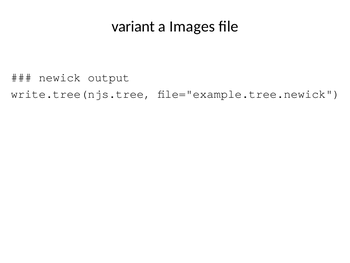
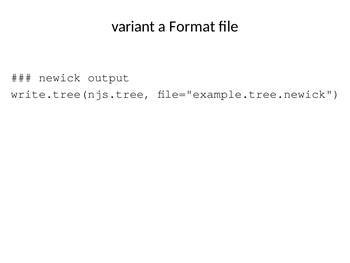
Images: Images -> Format
